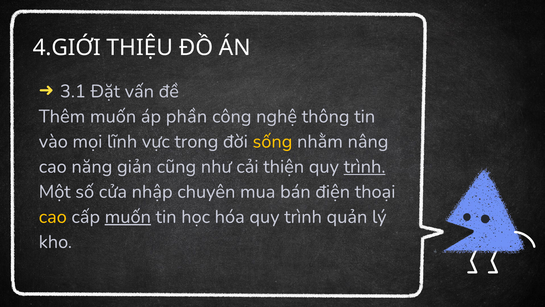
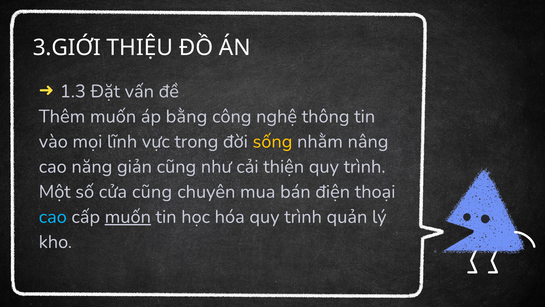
4.GIỚI: 4.GIỚI -> 3.GIỚI
3.1: 3.1 -> 1.3
phần: phần -> bằng
trình at (365, 166) underline: present -> none
cửa nhập: nhập -> cũng
cao at (53, 217) colour: yellow -> light blue
